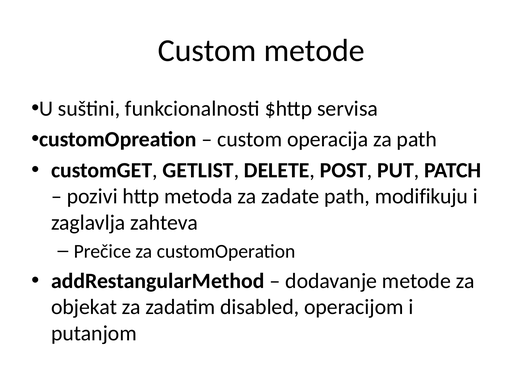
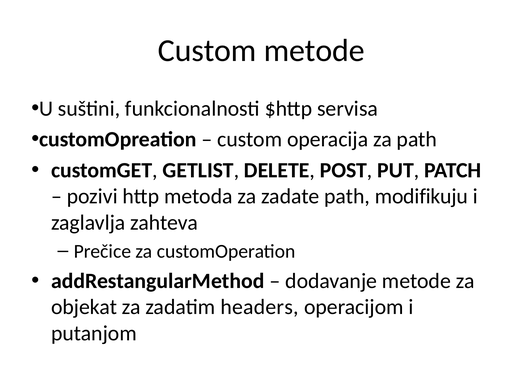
disabled: disabled -> headers
